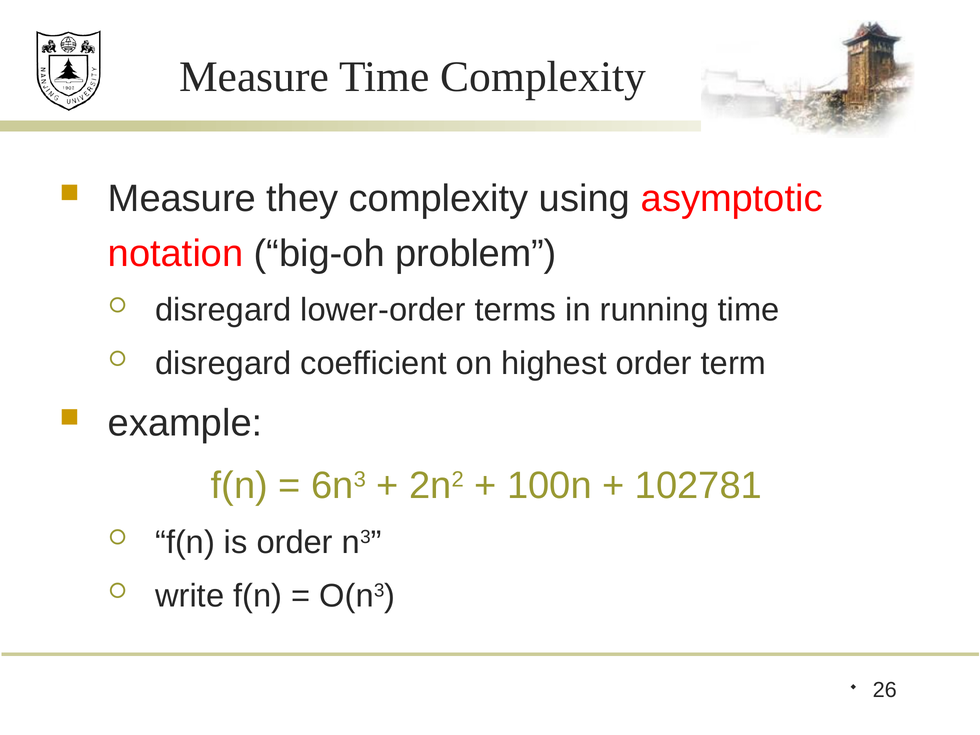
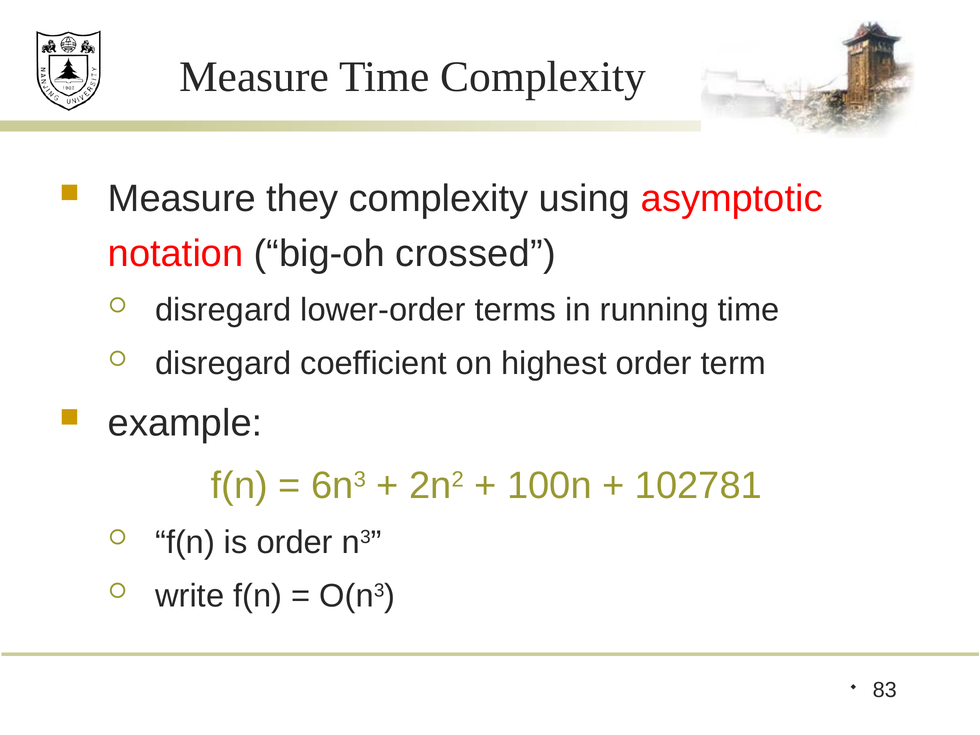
problem: problem -> crossed
26: 26 -> 83
